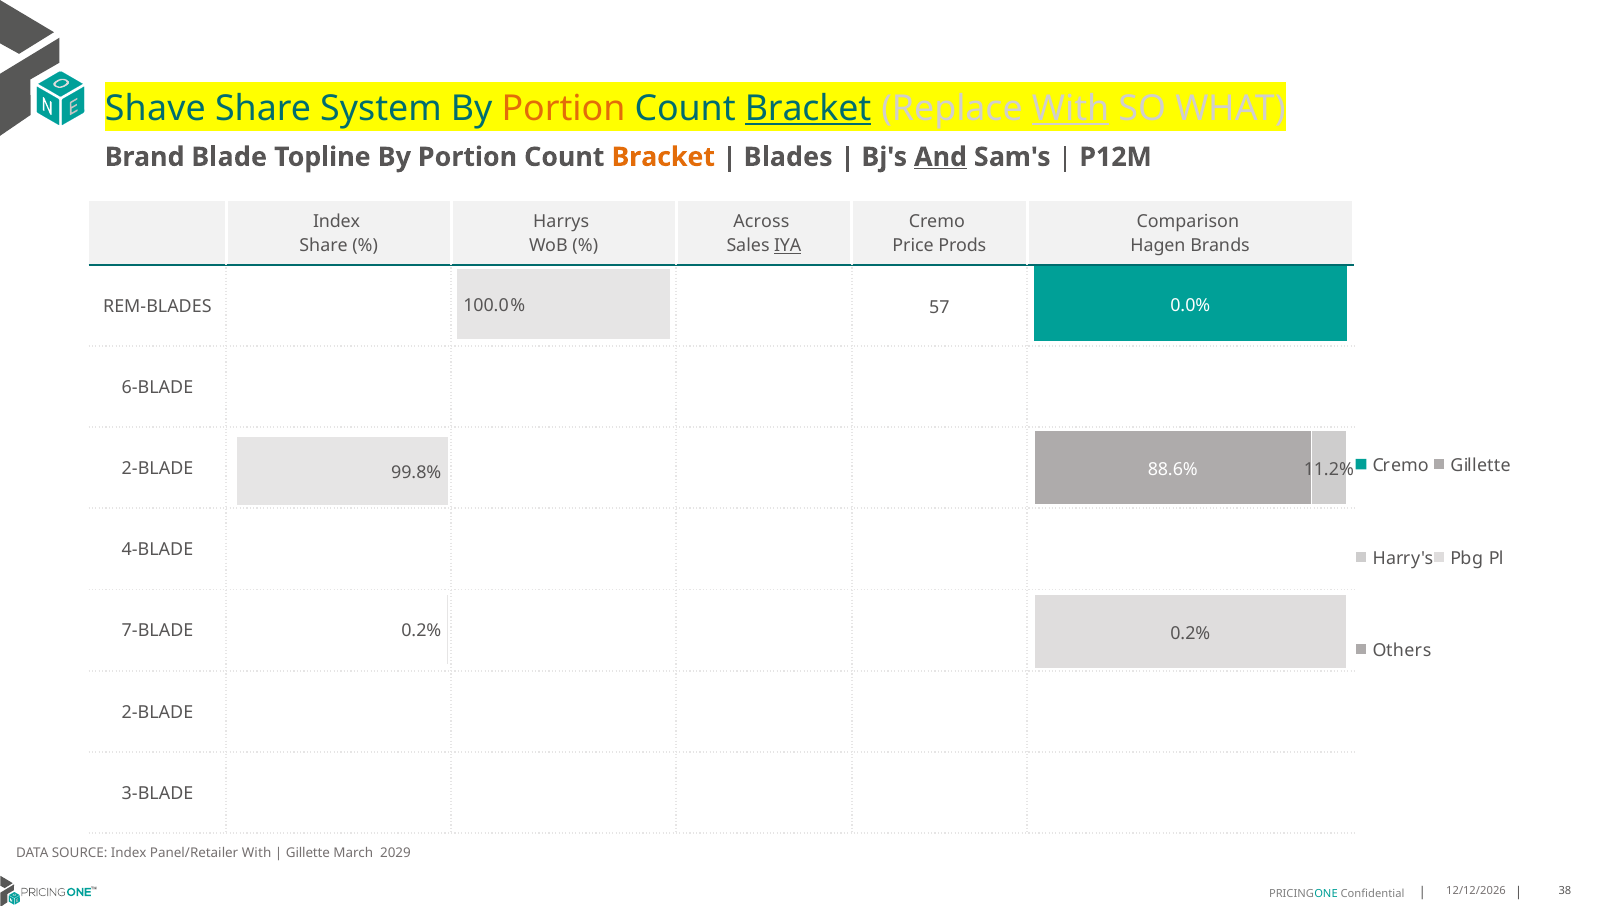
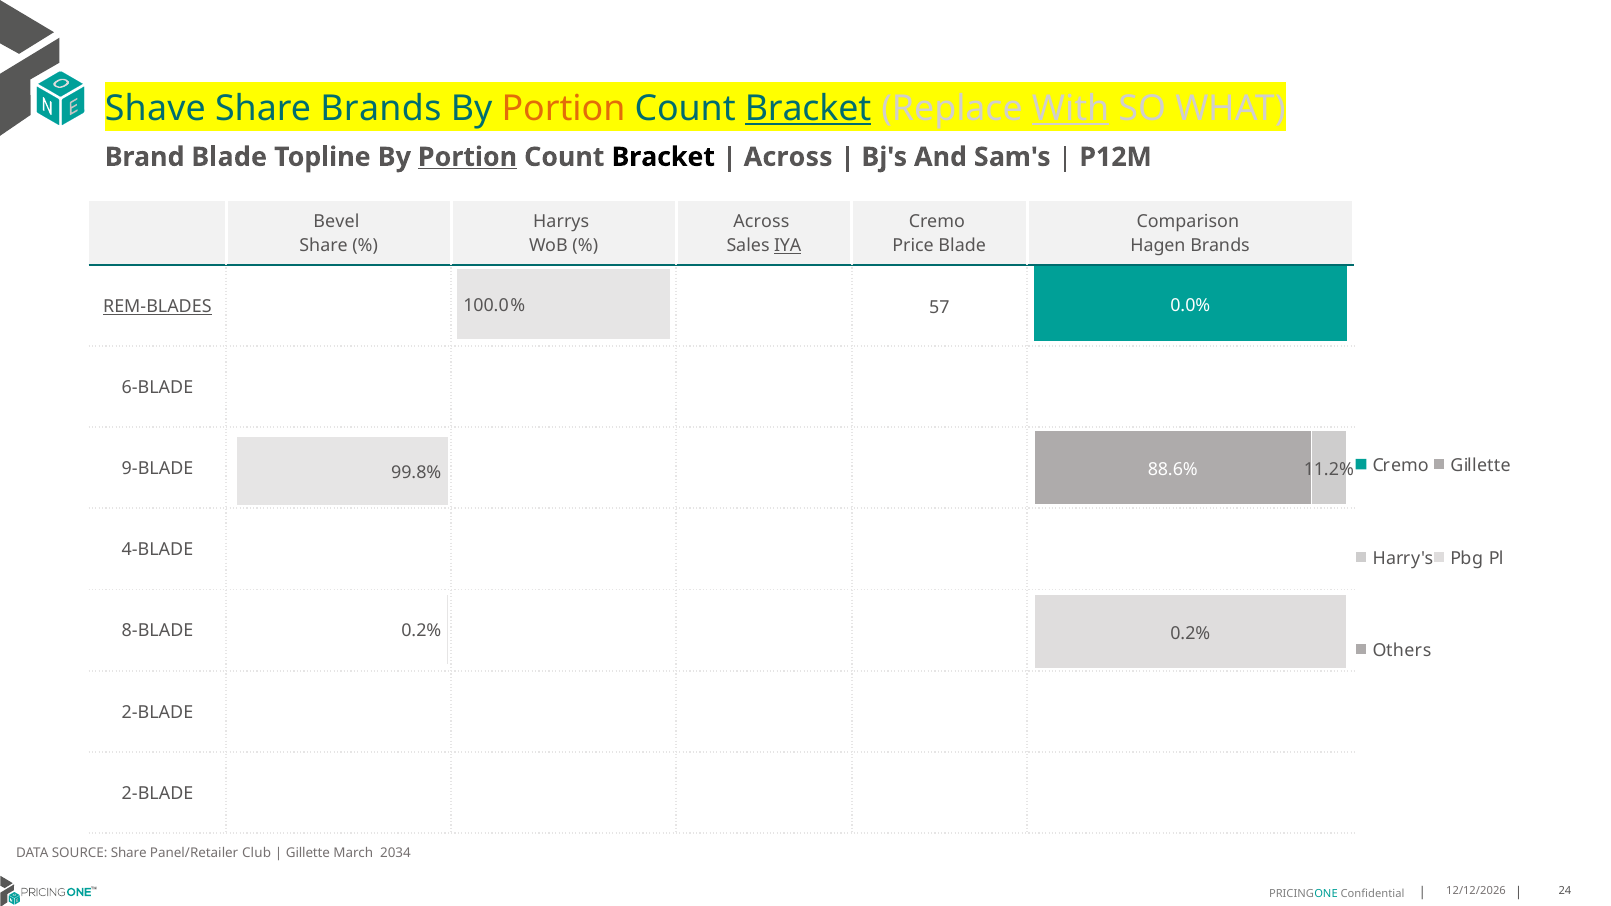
Share System: System -> Brands
Portion at (468, 157) underline: none -> present
Bracket at (663, 157) colour: orange -> black
Blades at (788, 157): Blades -> Across
And underline: present -> none
Index at (337, 221): Index -> Bevel
Price Prods: Prods -> Blade
REM-BLADES underline: none -> present
2-BLADE at (158, 469): 2-BLADE -> 9-BLADE
7-BLADE: 7-BLADE -> 8-BLADE
3-BLADE at (158, 793): 3-BLADE -> 2-BLADE
SOURCE Index: Index -> Share
Panel/Retailer With: With -> Club
2029: 2029 -> 2034
38: 38 -> 24
